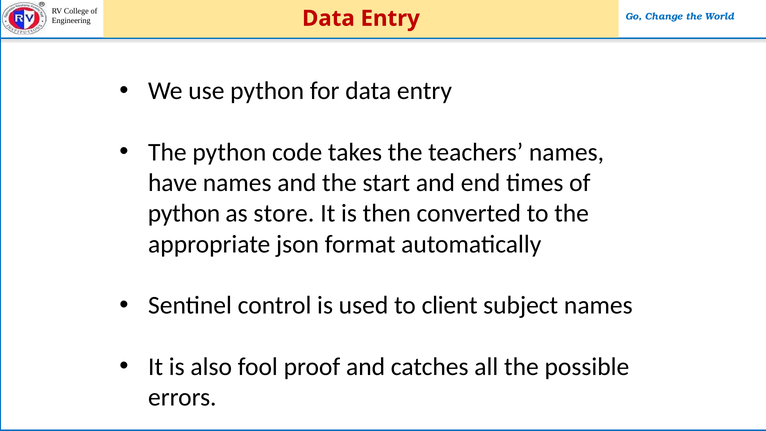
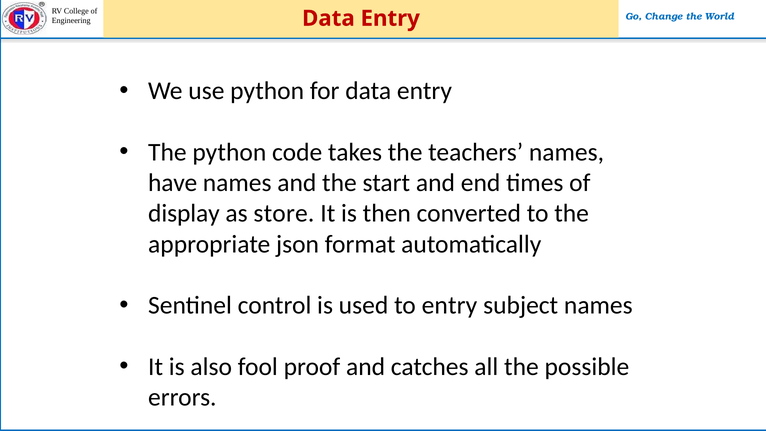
python at (184, 213): python -> display
to client: client -> entry
